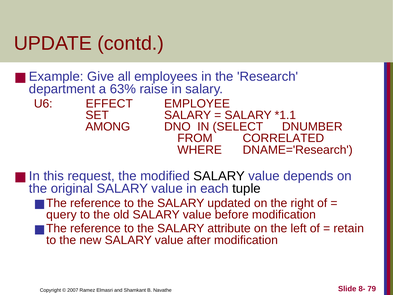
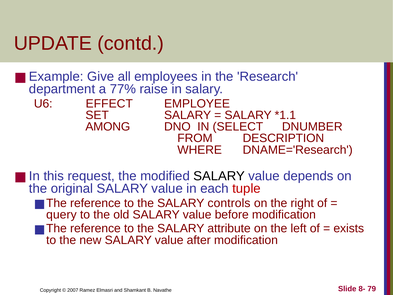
63%: 63% -> 77%
CORRELATED: CORRELATED -> DESCRIPTION
tuple colour: black -> red
updated: updated -> controls
retain: retain -> exists
